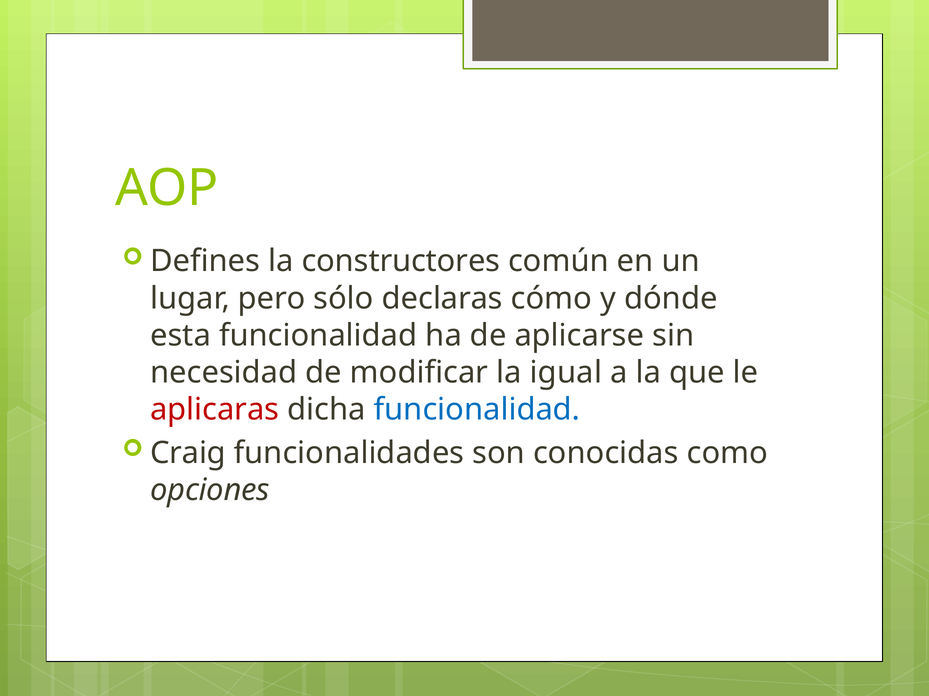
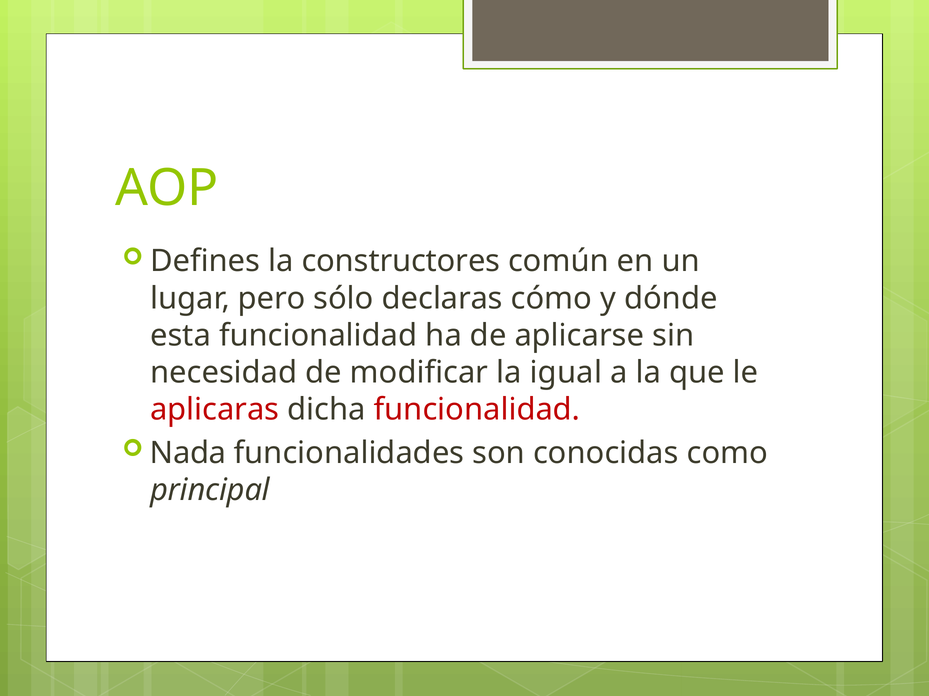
funcionalidad at (477, 410) colour: blue -> red
Craig: Craig -> Nada
opciones: opciones -> principal
